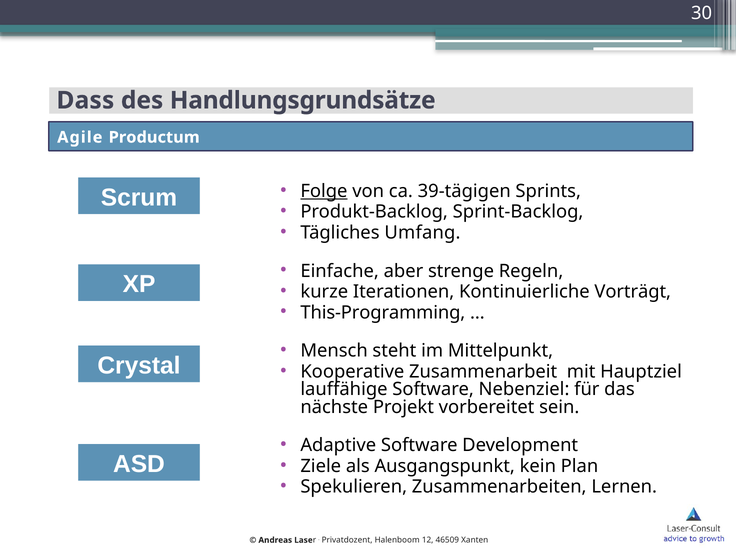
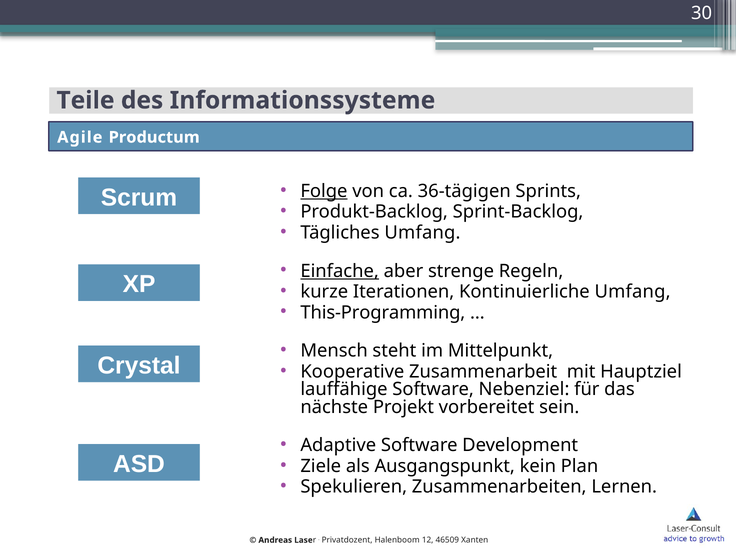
Dass: Dass -> Teile
Handlungsgrundsätze: Handlungsgrundsätze -> Informationssysteme
39-tägigen: 39-tägigen -> 36-tägigen
Einfache underline: none -> present
Kontinuierliche Vorträgt: Vorträgt -> Umfang
